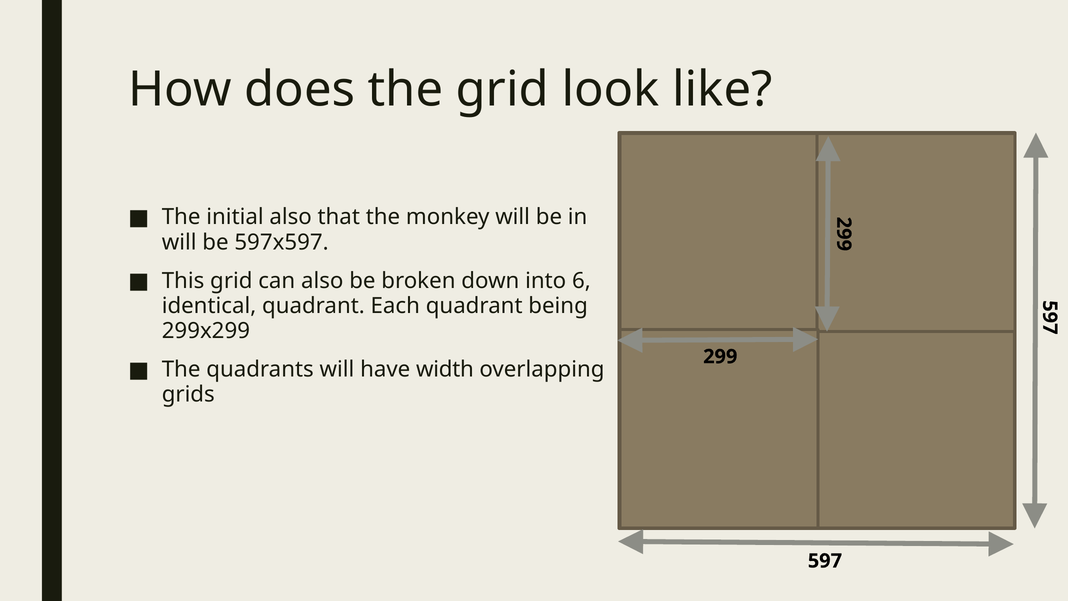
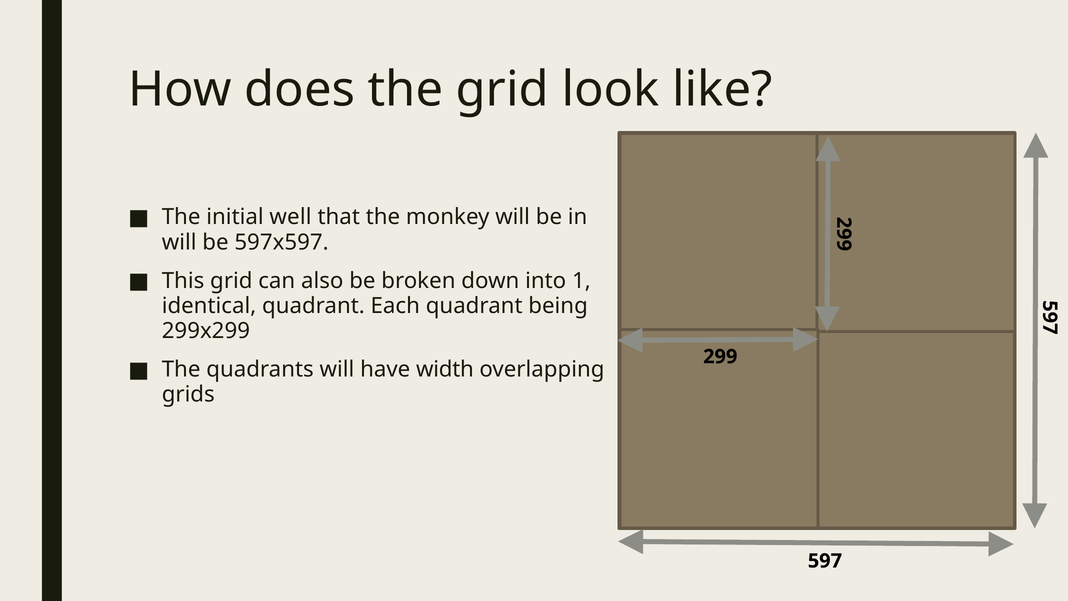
initial also: also -> well
6: 6 -> 1
